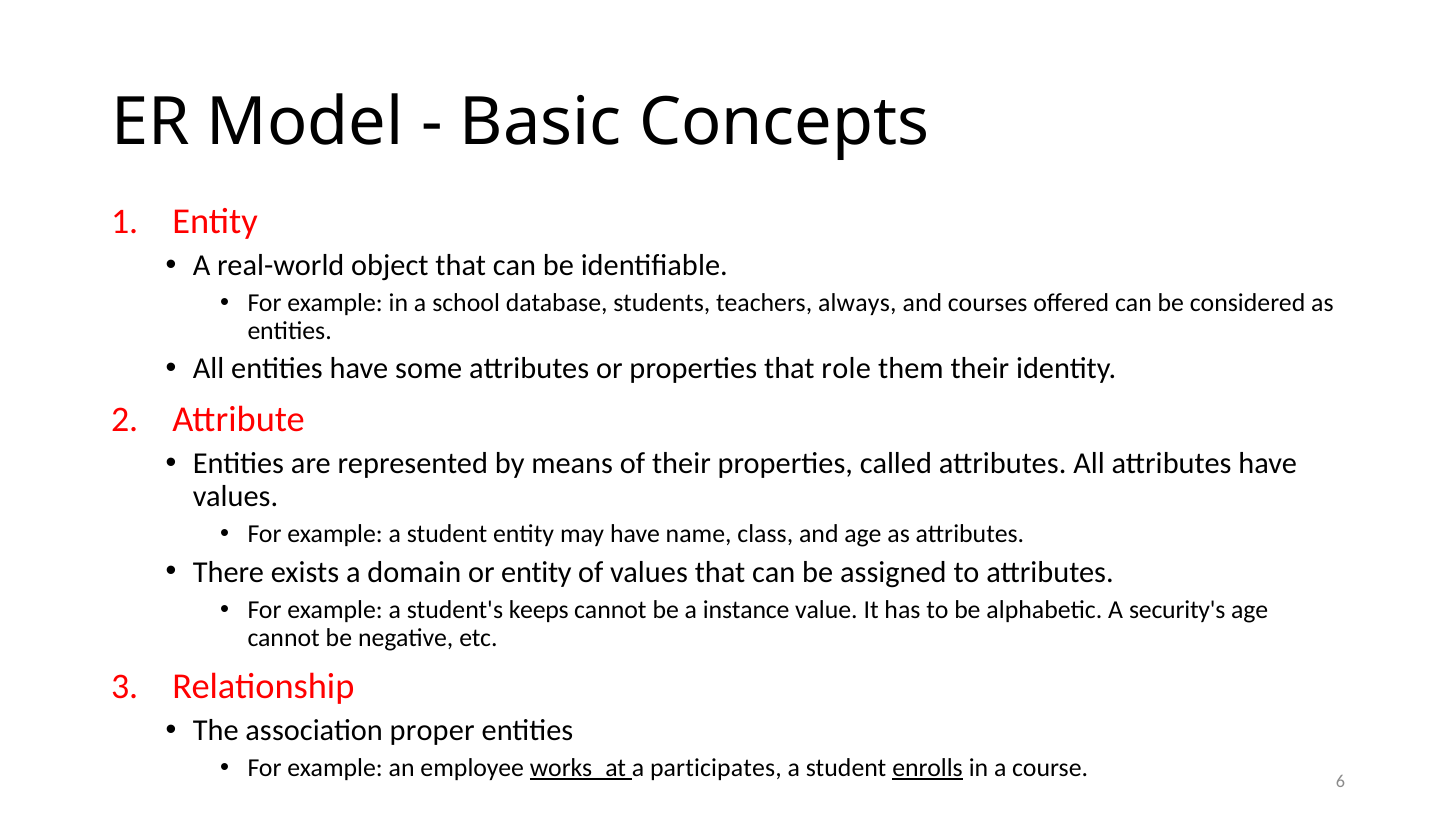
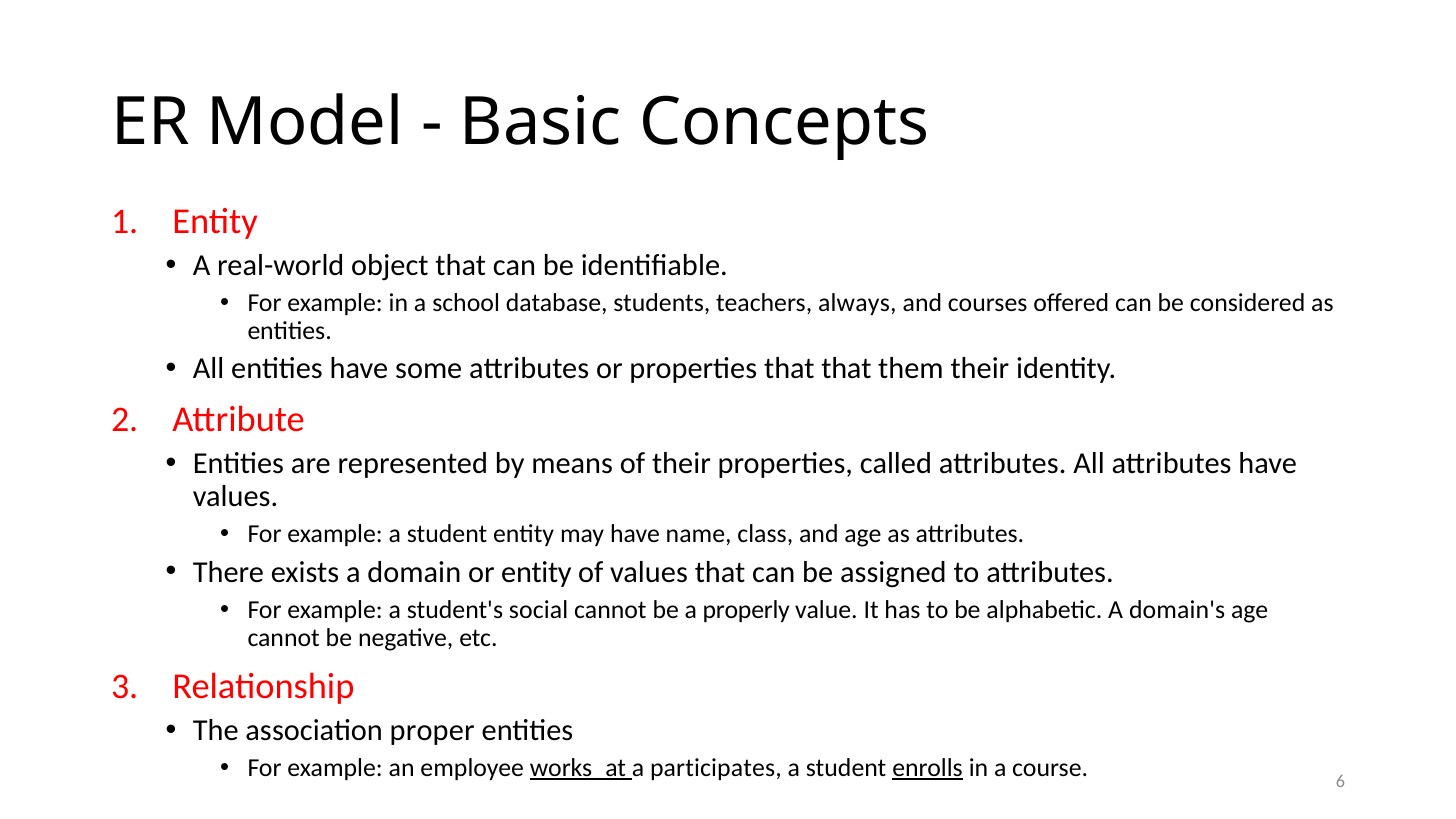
that role: role -> that
keeps: keeps -> social
instance: instance -> properly
security's: security's -> domain's
